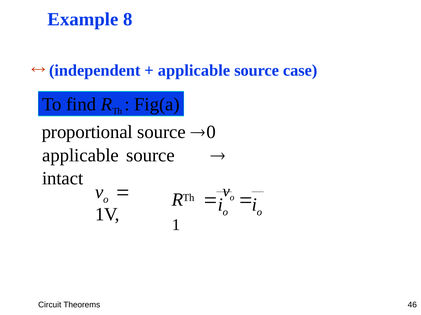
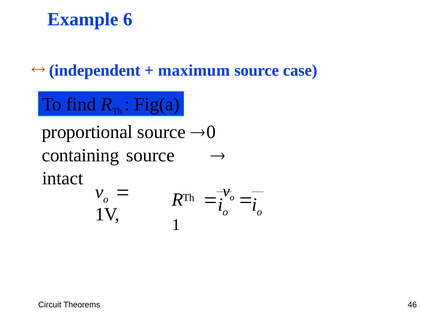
8: 8 -> 6
applicable at (194, 70): applicable -> maximum
applicable at (80, 156): applicable -> containing
